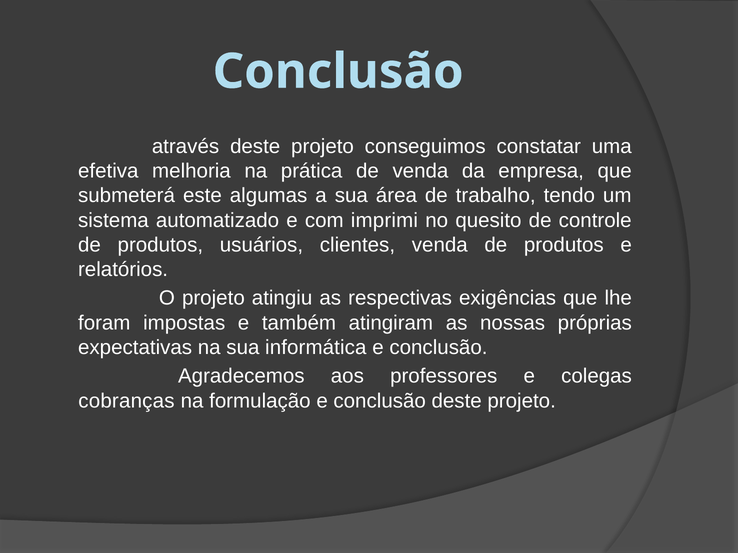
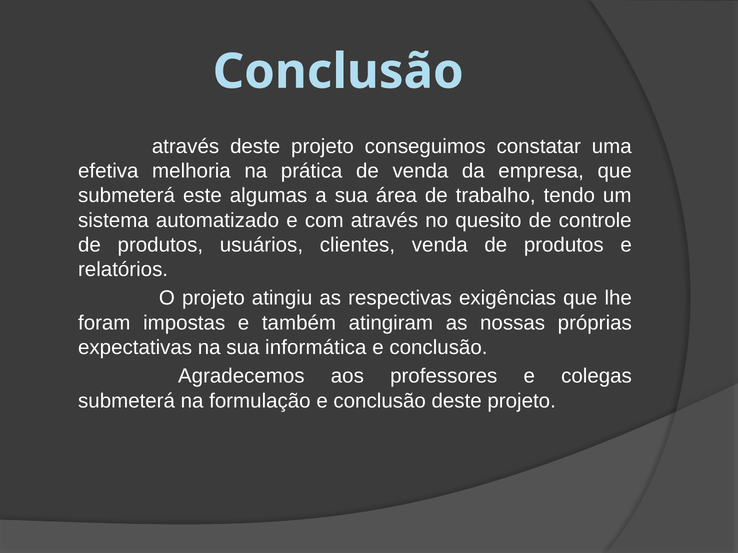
com imprimi: imprimi -> através
cobranças at (126, 401): cobranças -> submeterá
